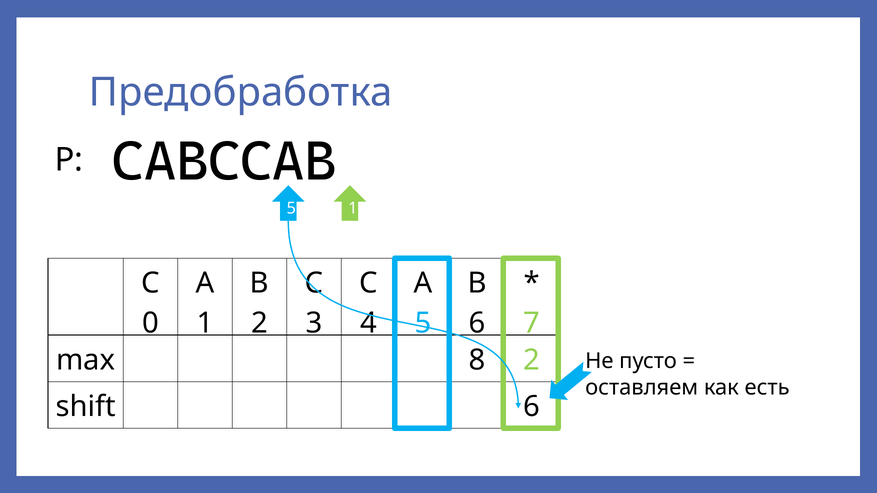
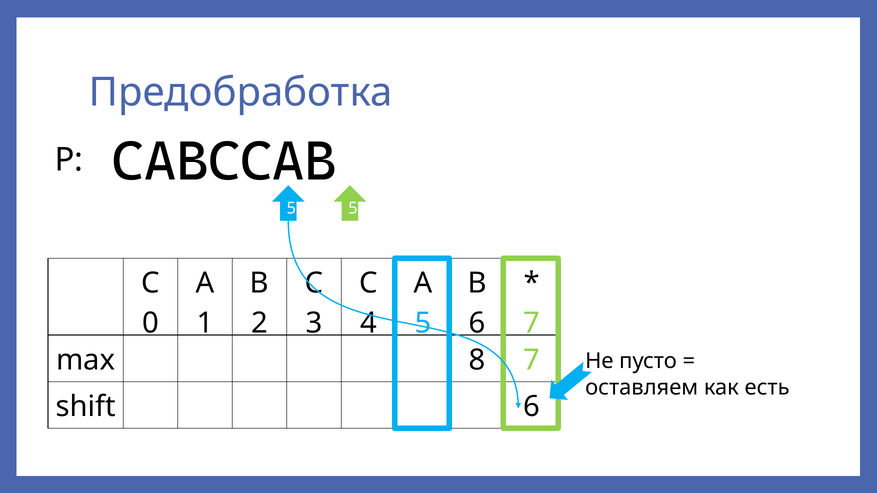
5 1: 1 -> 5
8 2: 2 -> 7
